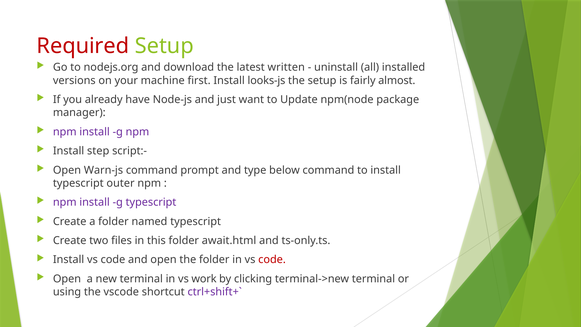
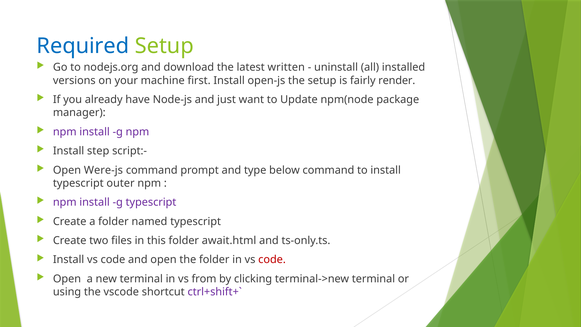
Required colour: red -> blue
looks-js: looks-js -> open-js
almost: almost -> render
Warn-js: Warn-js -> Were-js
work: work -> from
